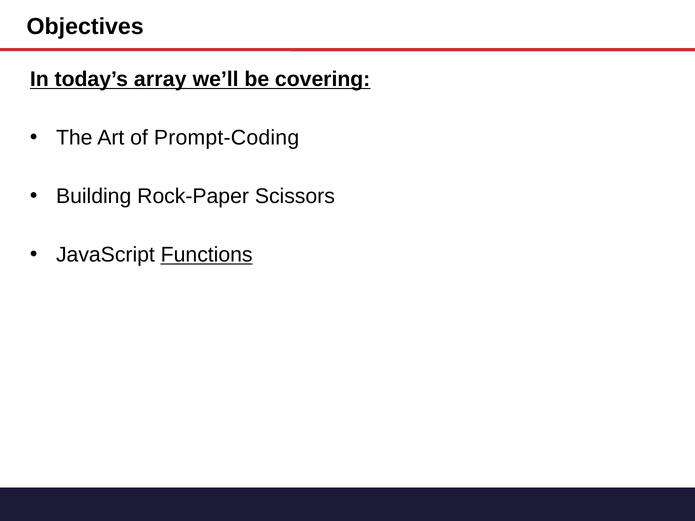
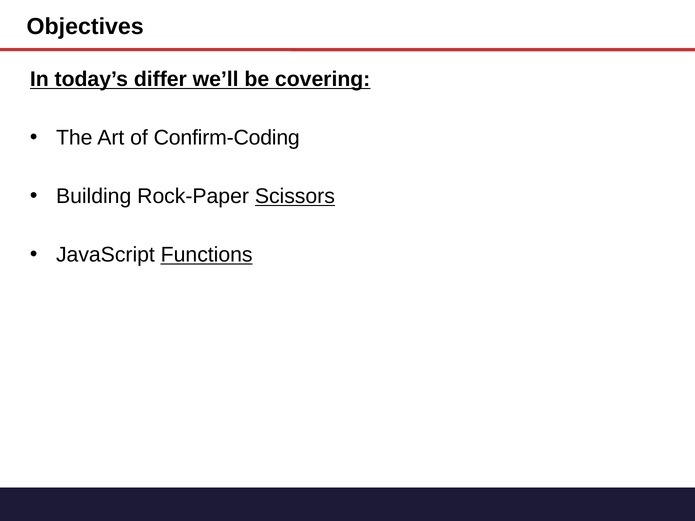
array: array -> differ
Prompt-Coding: Prompt-Coding -> Confirm-Coding
Scissors underline: none -> present
